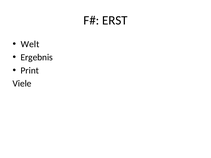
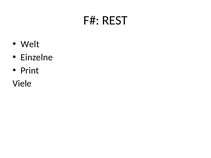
ERST: ERST -> REST
Ergebnis: Ergebnis -> Einzelne
